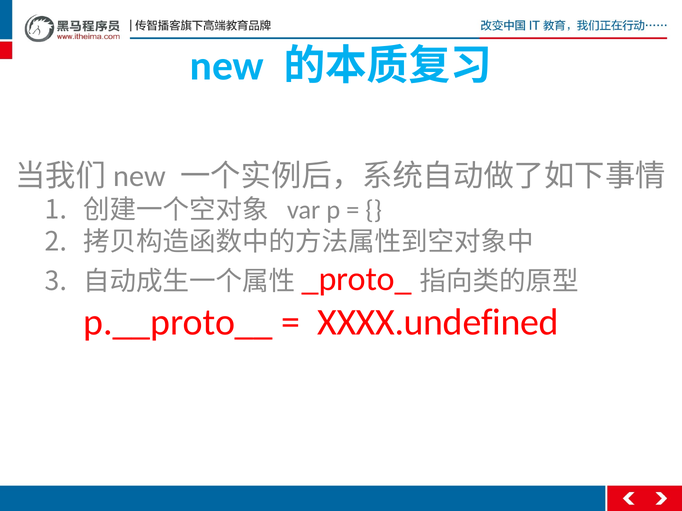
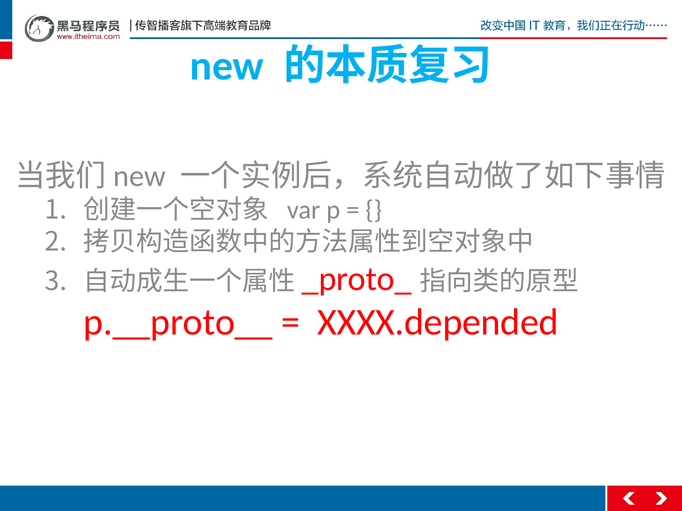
XXXX.undefined: XXXX.undefined -> XXXX.depended
